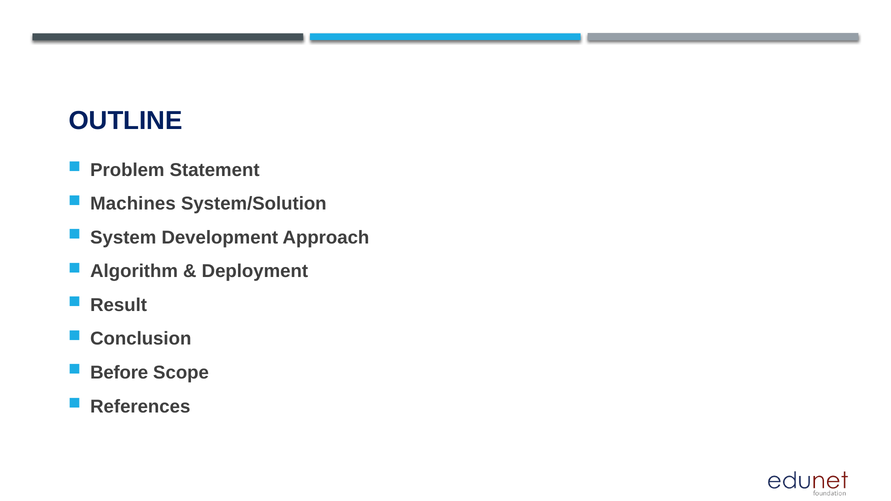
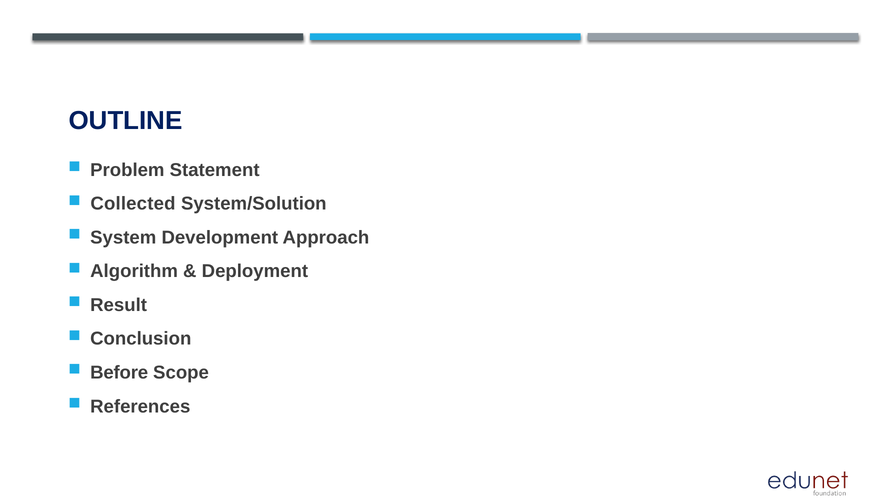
Machines: Machines -> Collected
